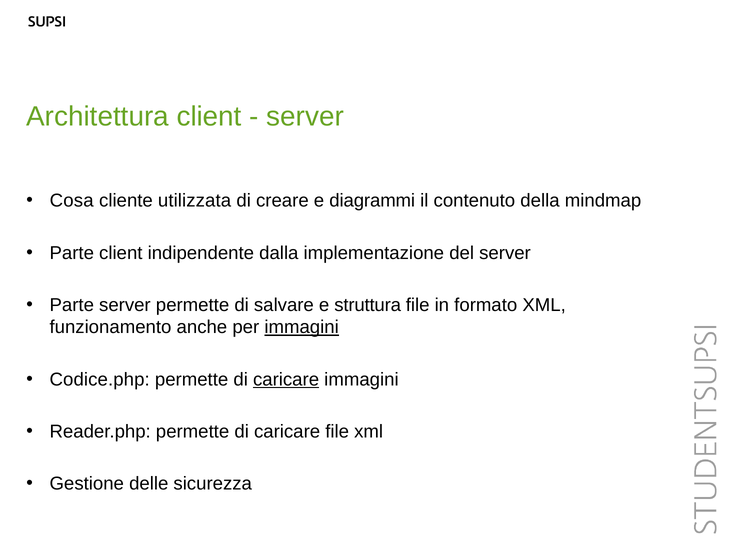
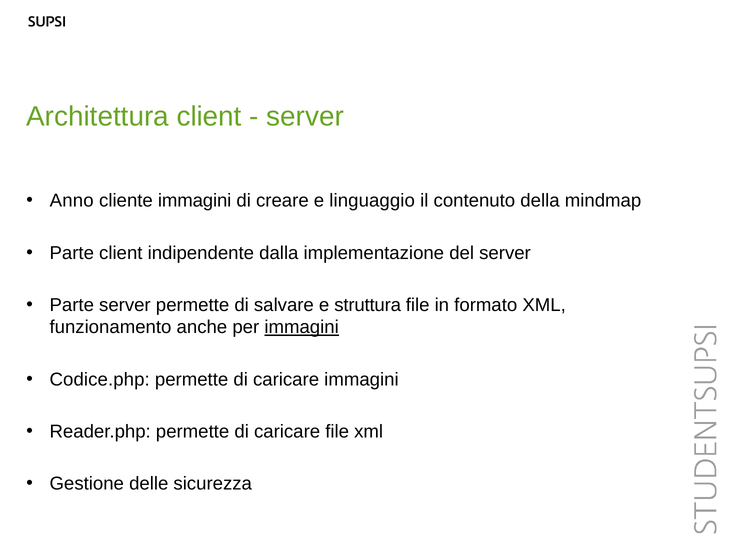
Cosa: Cosa -> Anno
cliente utilizzata: utilizzata -> immagini
diagrammi: diagrammi -> linguaggio
caricare at (286, 379) underline: present -> none
